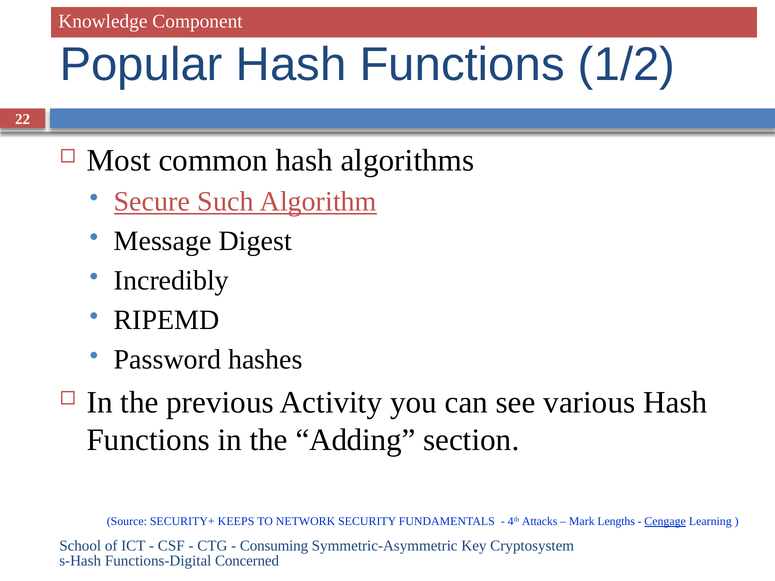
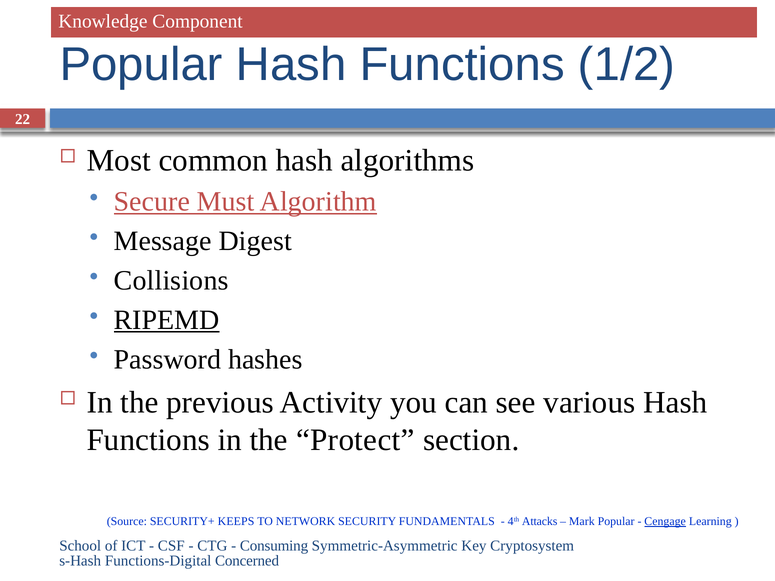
Such: Such -> Must
Incredibly: Incredibly -> Collisions
RIPEMD underline: none -> present
Adding: Adding -> Protect
Mark Lengths: Lengths -> Popular
